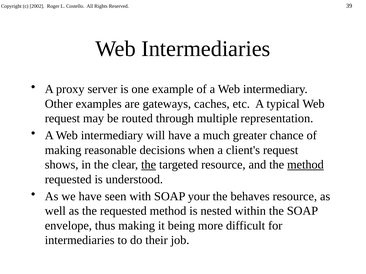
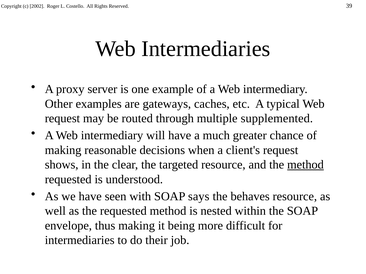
representation: representation -> supplemented
the at (149, 165) underline: present -> none
your: your -> says
